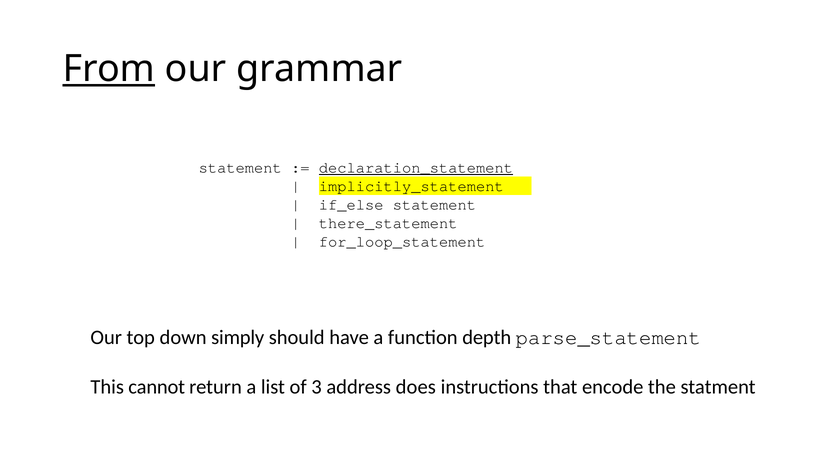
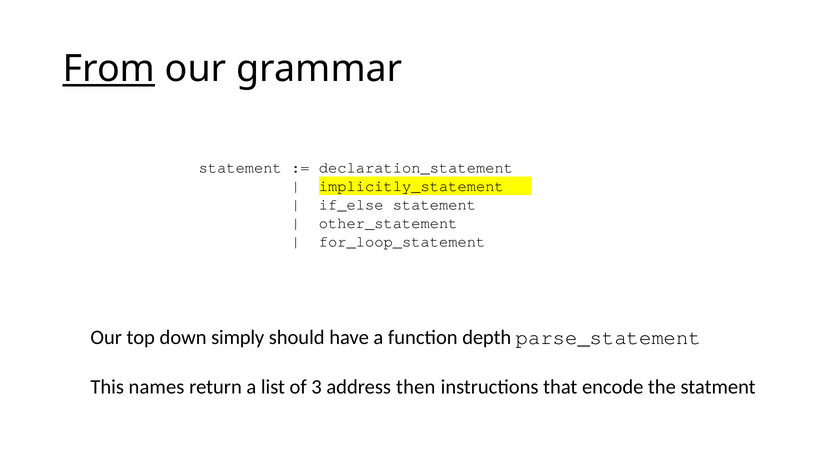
declaration_statement underline: present -> none
there_statement: there_statement -> other_statement
cannot: cannot -> names
does: does -> then
